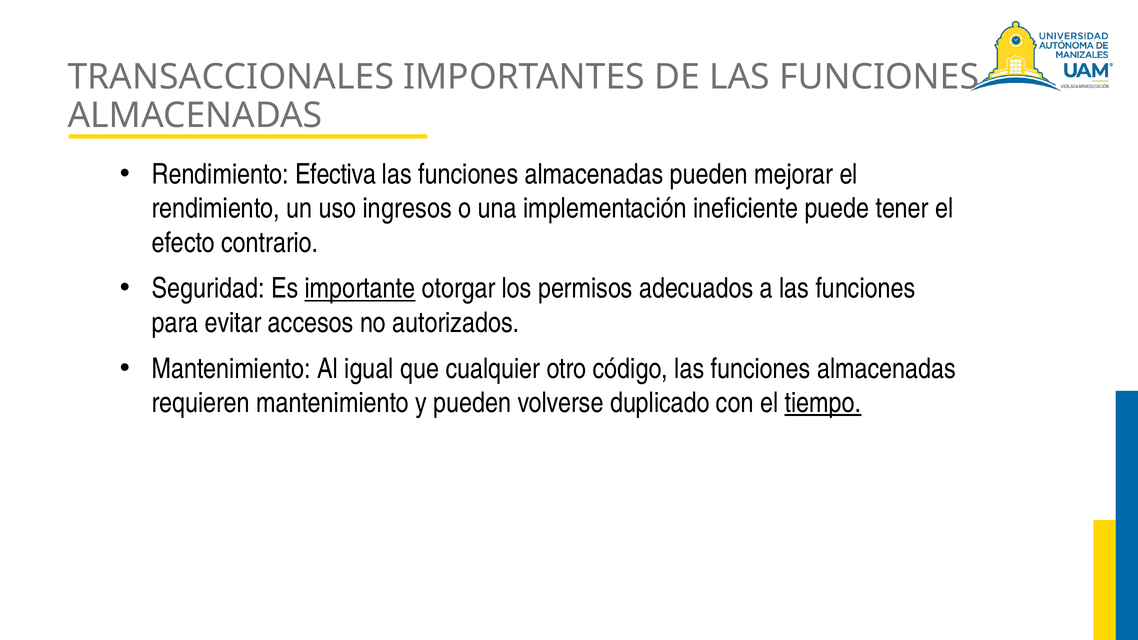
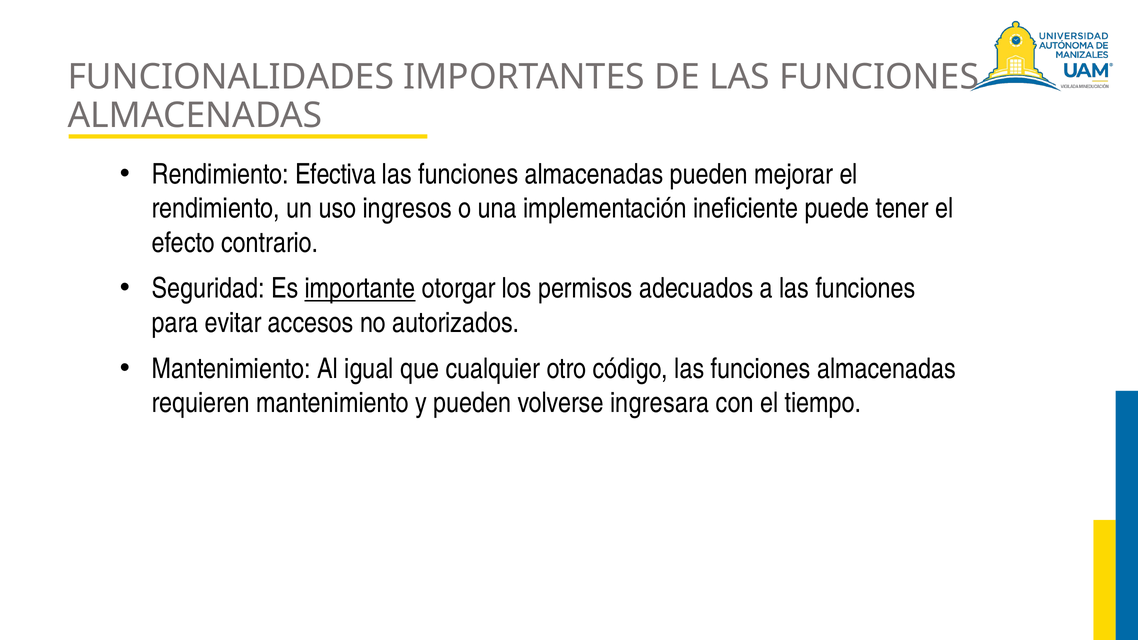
TRANSACCIONALES: TRANSACCIONALES -> FUNCIONALIDADES
duplicado: duplicado -> ingresara
tiempo underline: present -> none
